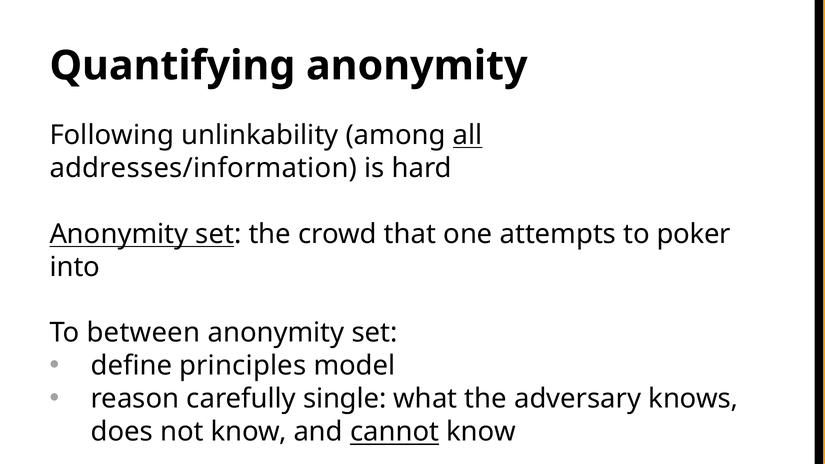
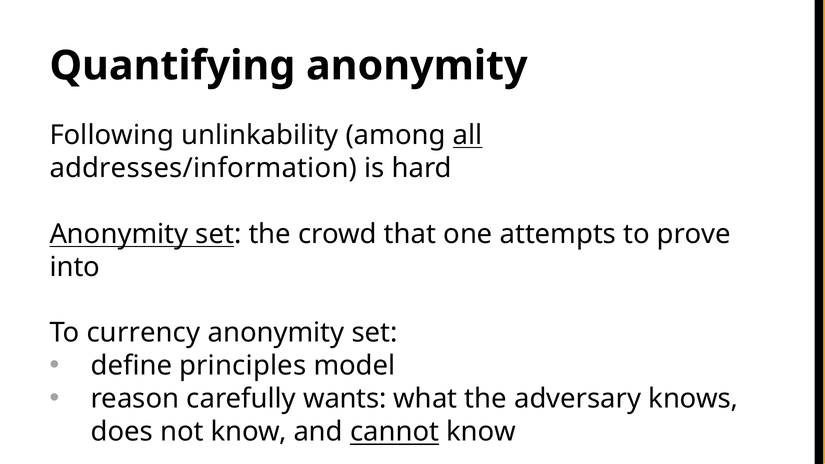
poker: poker -> prove
between: between -> currency
single: single -> wants
